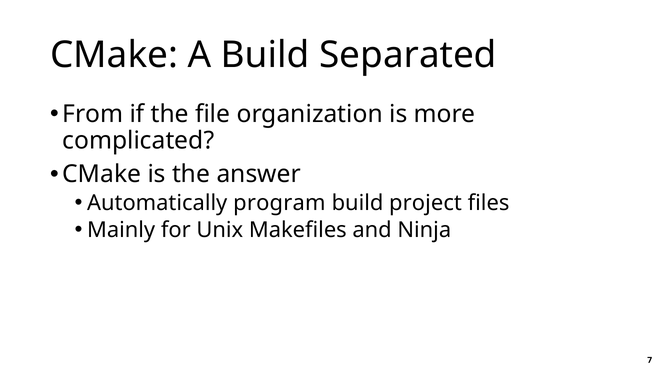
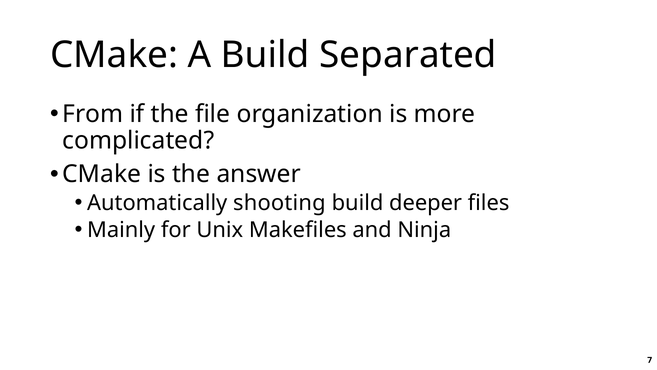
program: program -> shooting
project: project -> deeper
